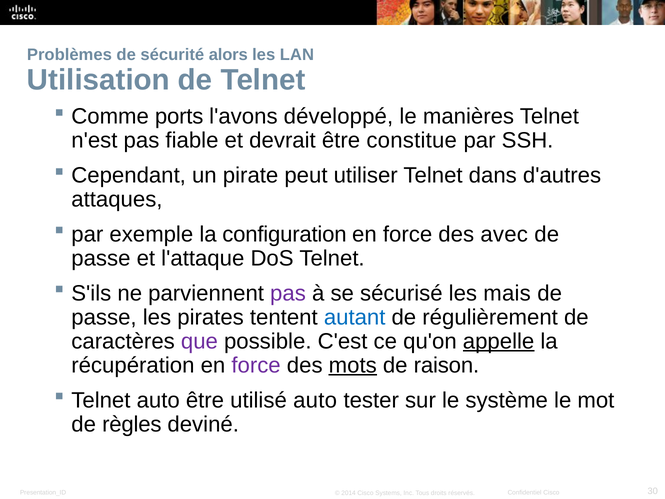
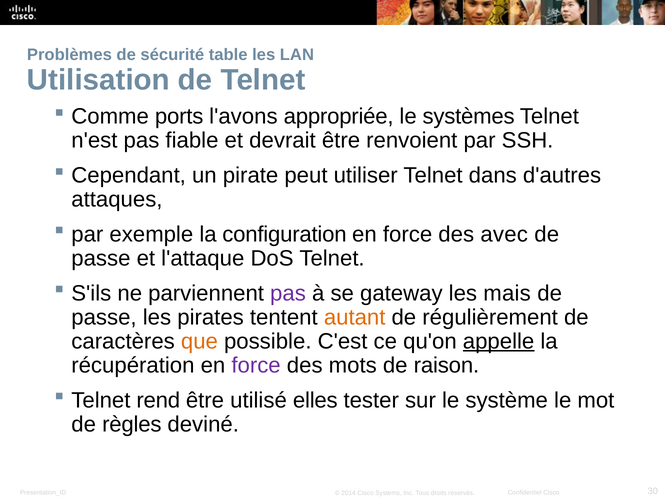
alors: alors -> table
développé: développé -> appropriée
manières: manières -> systèmes
constitue: constitue -> renvoient
sécurisé: sécurisé -> gateway
autant colour: blue -> orange
que colour: purple -> orange
mots underline: present -> none
Telnet auto: auto -> rend
utilisé auto: auto -> elles
